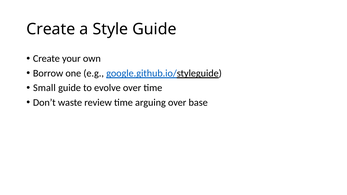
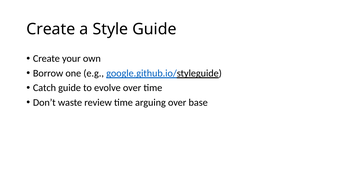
Small: Small -> Catch
